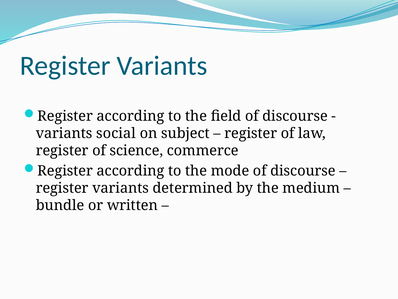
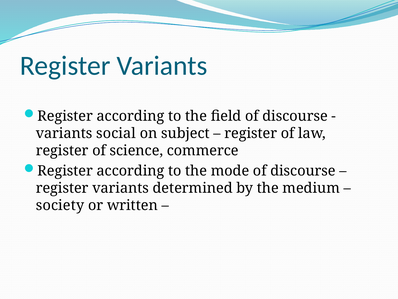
bundle: bundle -> society
